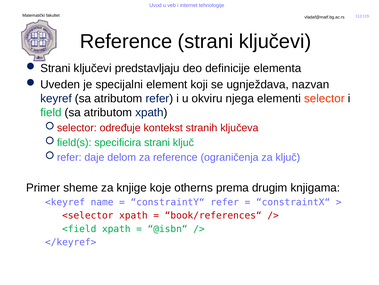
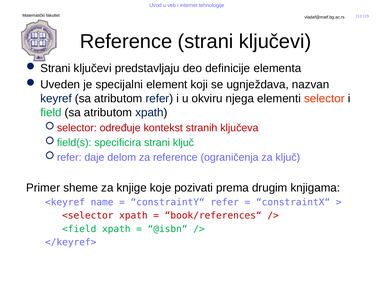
otherns: otherns -> pozivati
